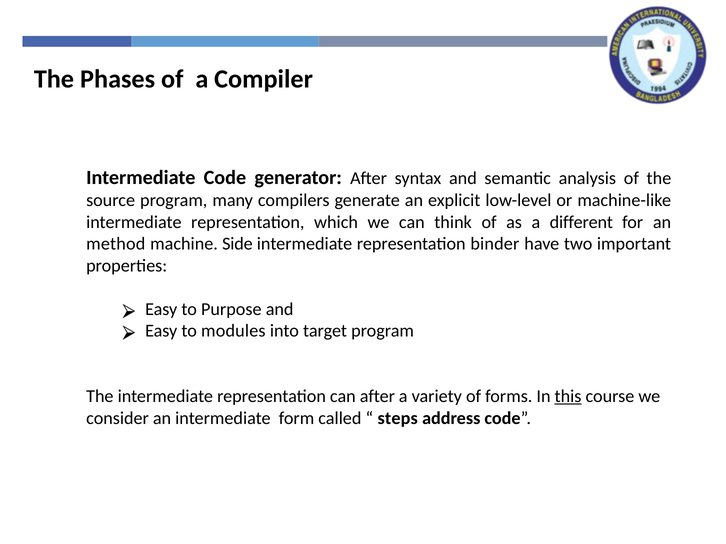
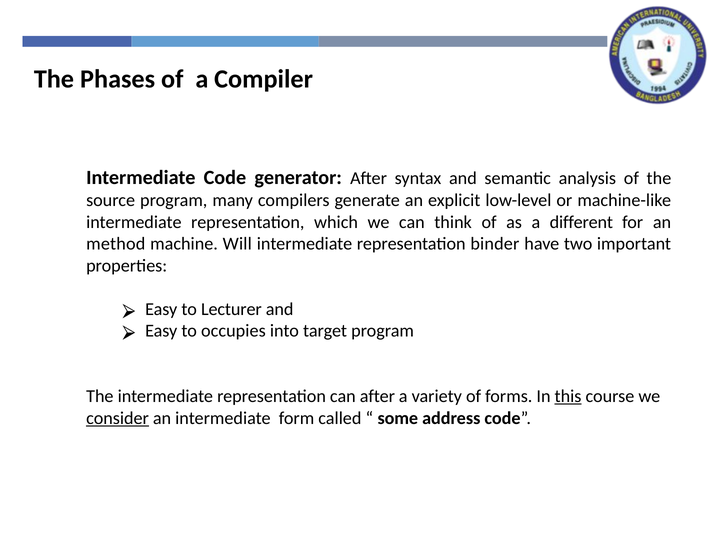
Side: Side -> Will
Purpose: Purpose -> Lecturer
modules: modules -> occupies
consider underline: none -> present
steps: steps -> some
